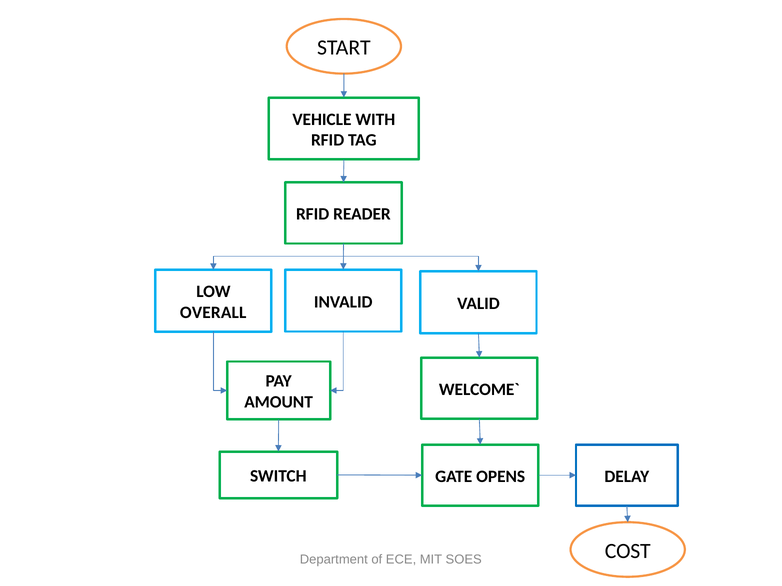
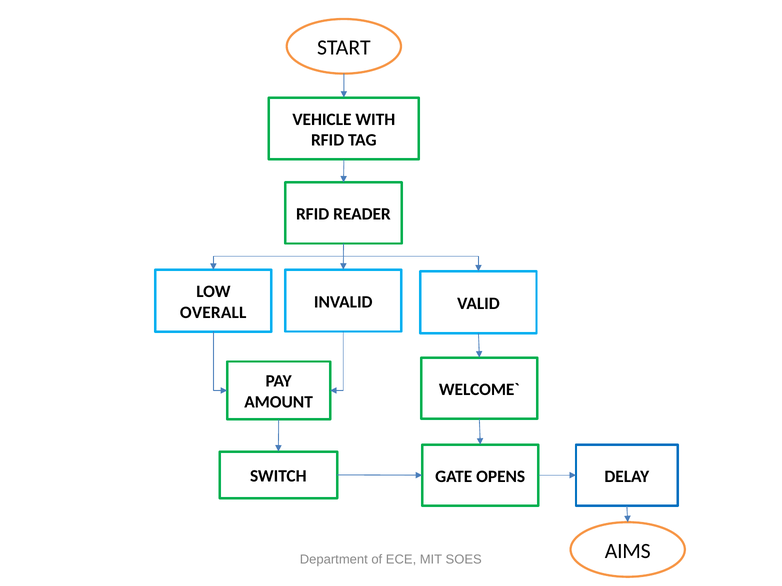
COST: COST -> AIMS
